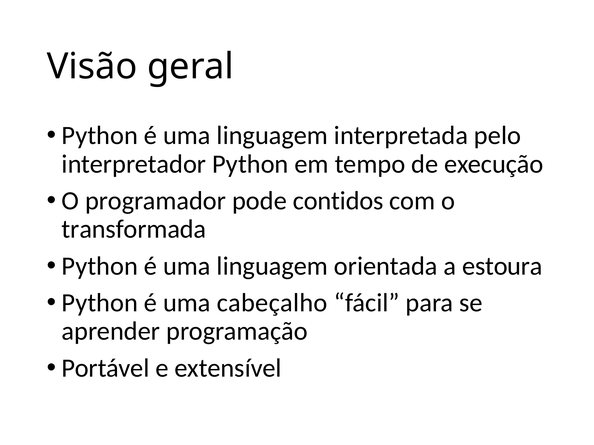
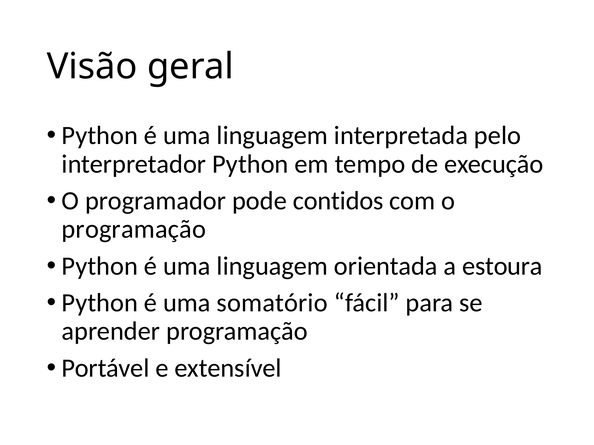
transformada at (134, 230): transformada -> programação
cabeçalho: cabeçalho -> somatório
